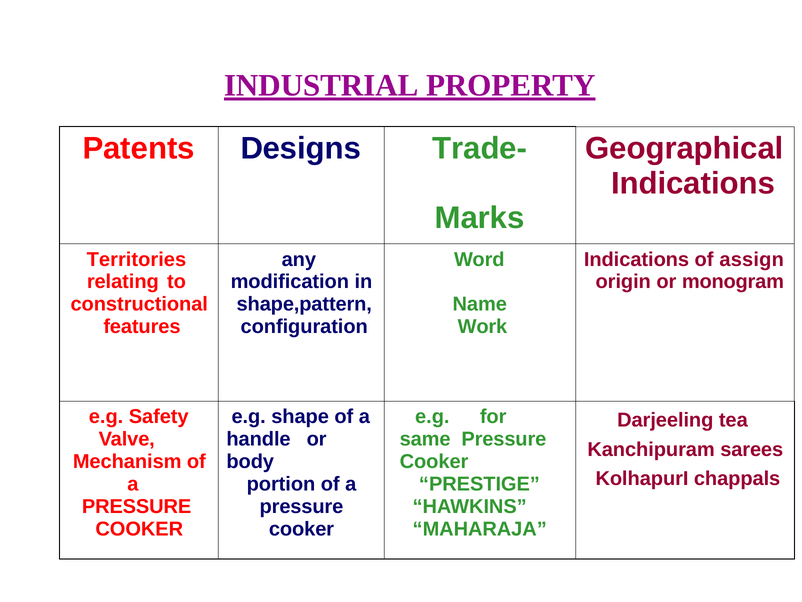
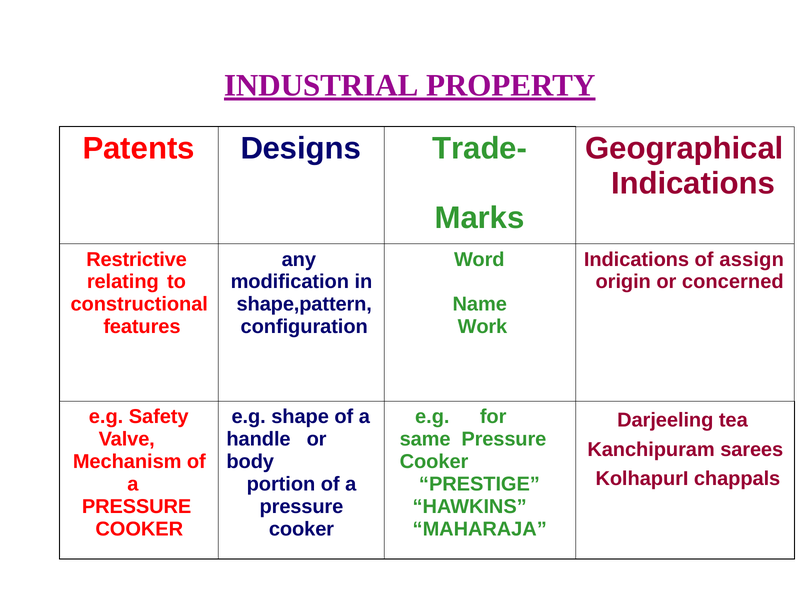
Territories: Territories -> Restrictive
monogram: monogram -> concerned
